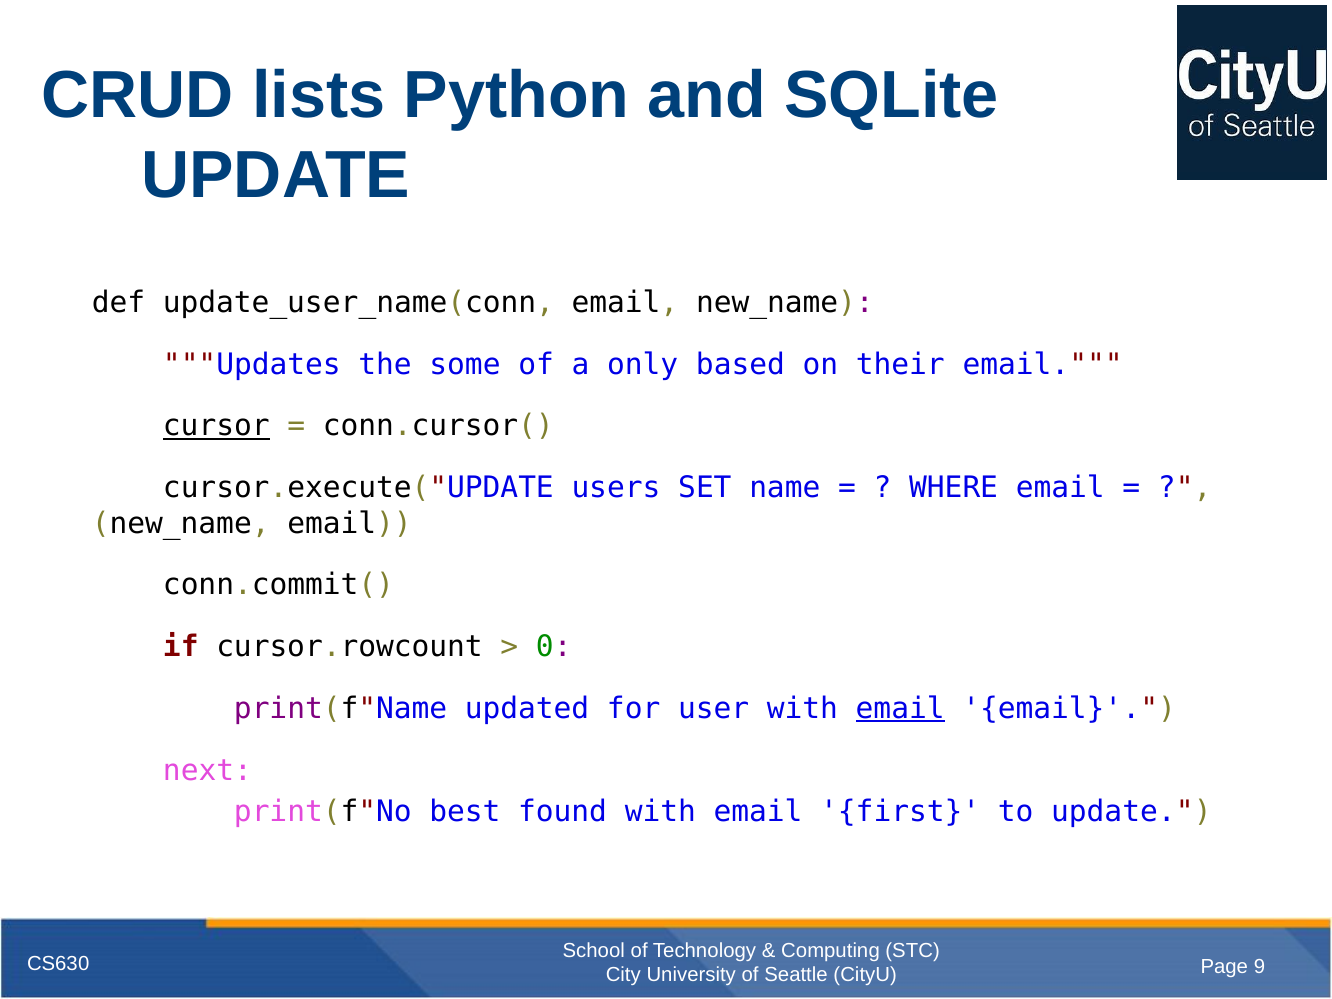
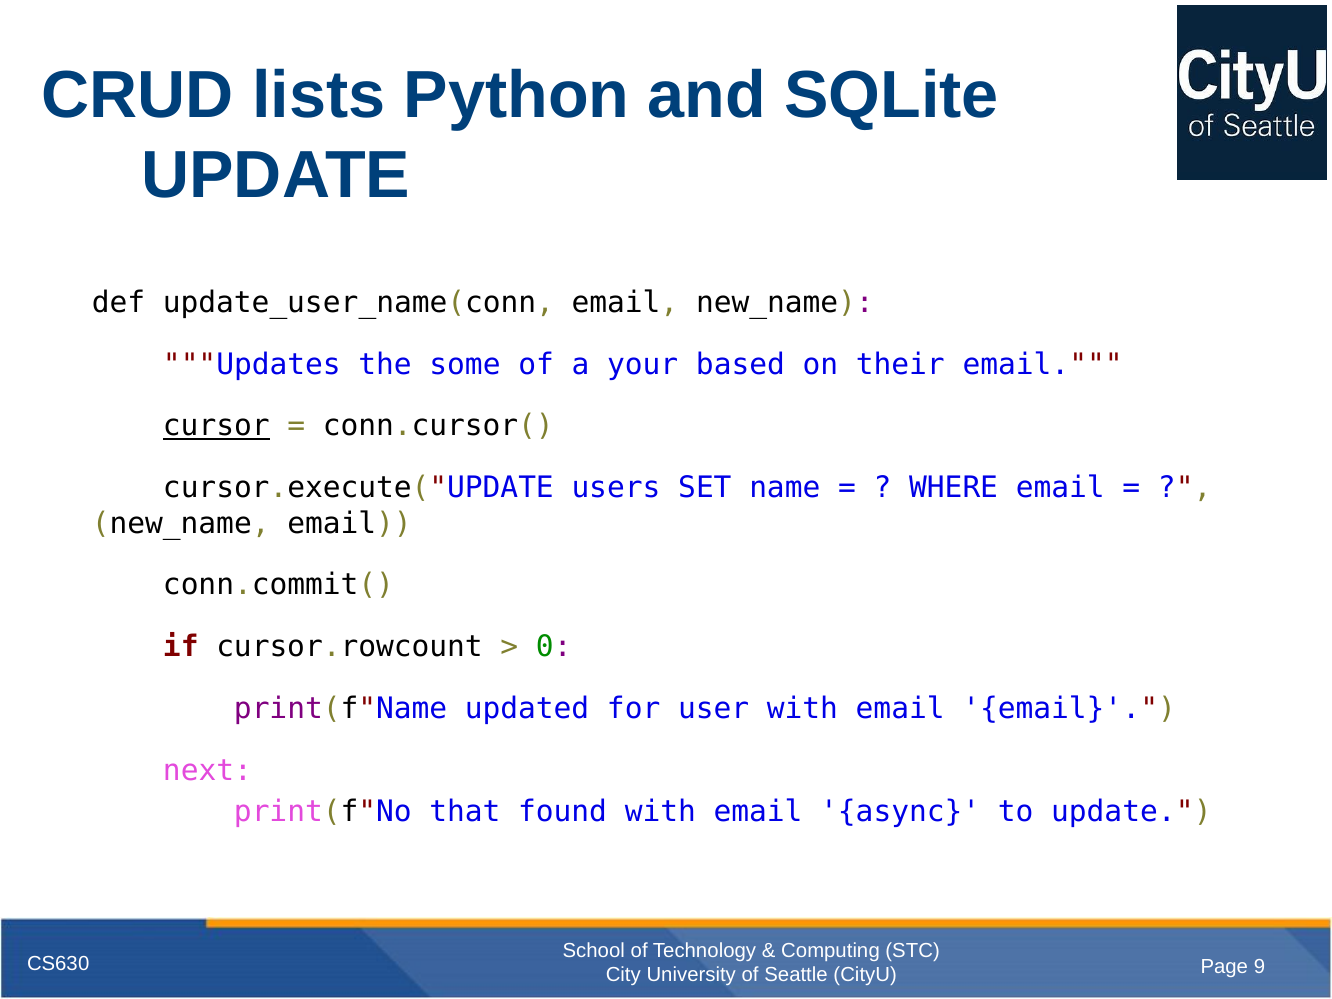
only: only -> your
email at (900, 709) underline: present -> none
best: best -> that
first: first -> async
